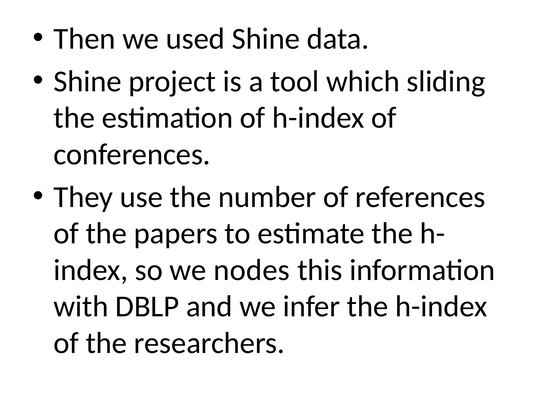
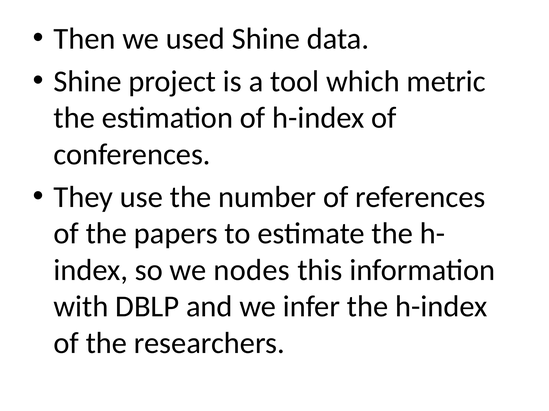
sliding: sliding -> metric
